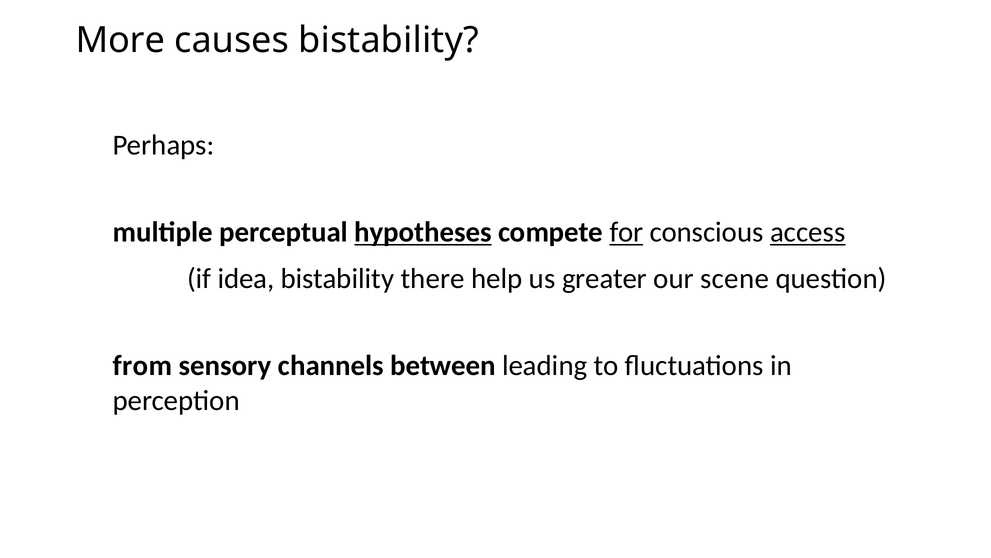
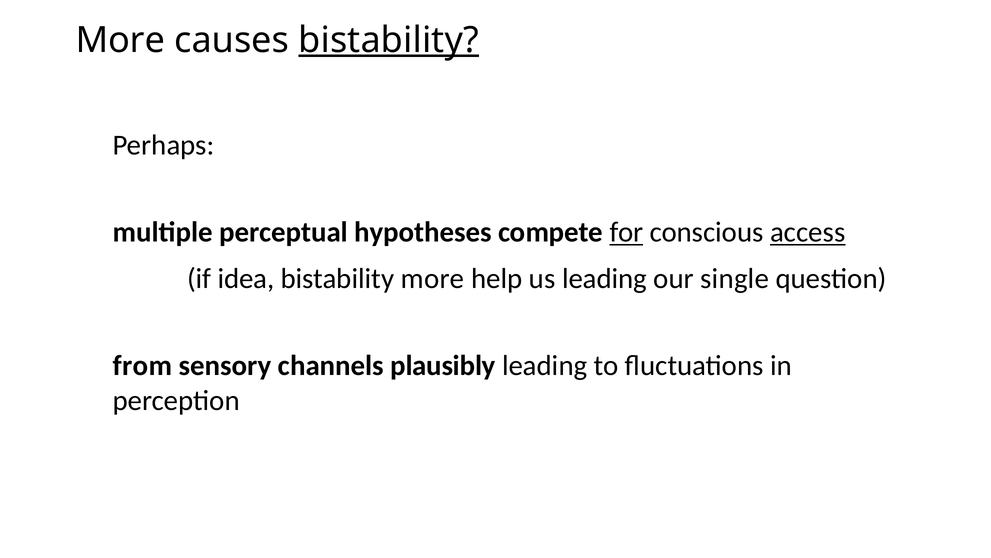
bistability at (389, 40) underline: none -> present
hypotheses underline: present -> none
bistability there: there -> more
us greater: greater -> leading
scene: scene -> single
between: between -> plausibly
